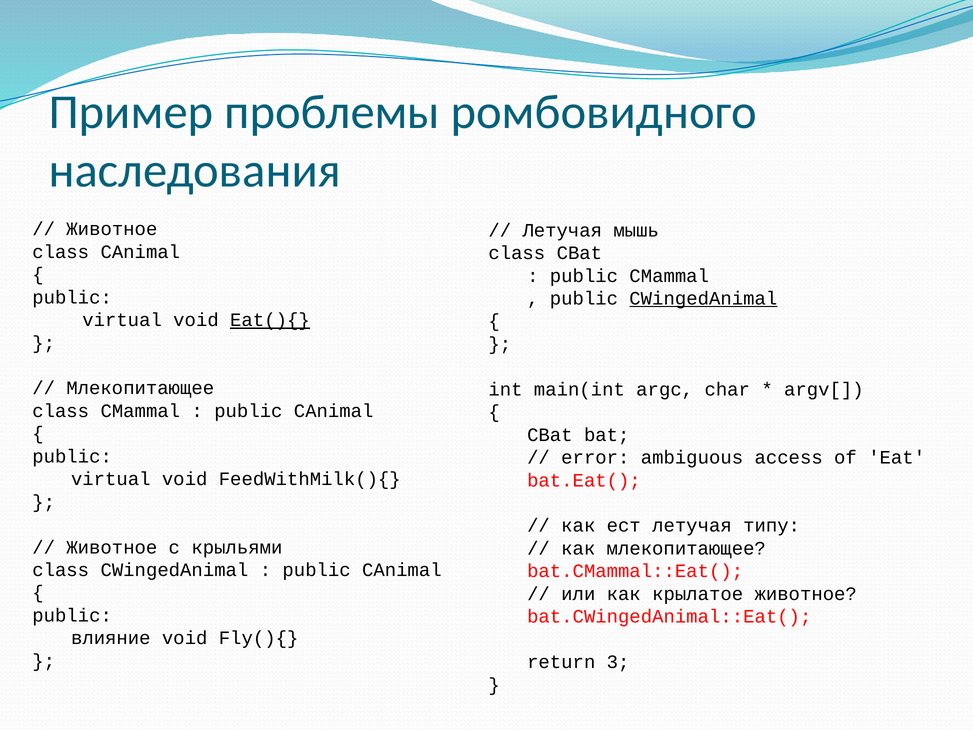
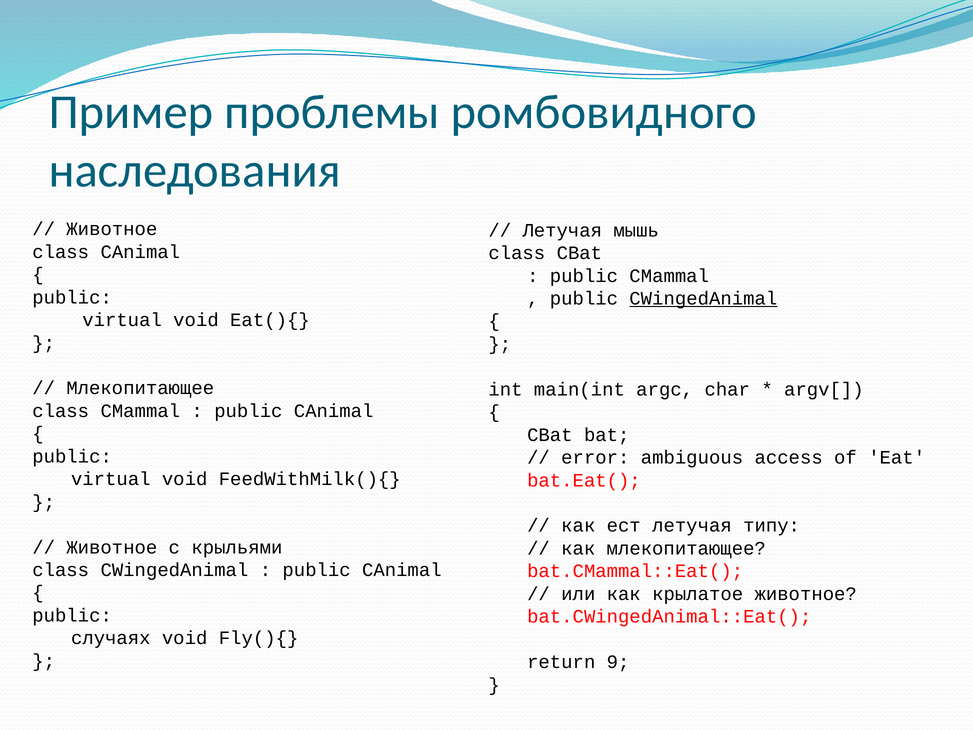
Eat(){ underline: present -> none
влияние: влияние -> случаях
3: 3 -> 9
